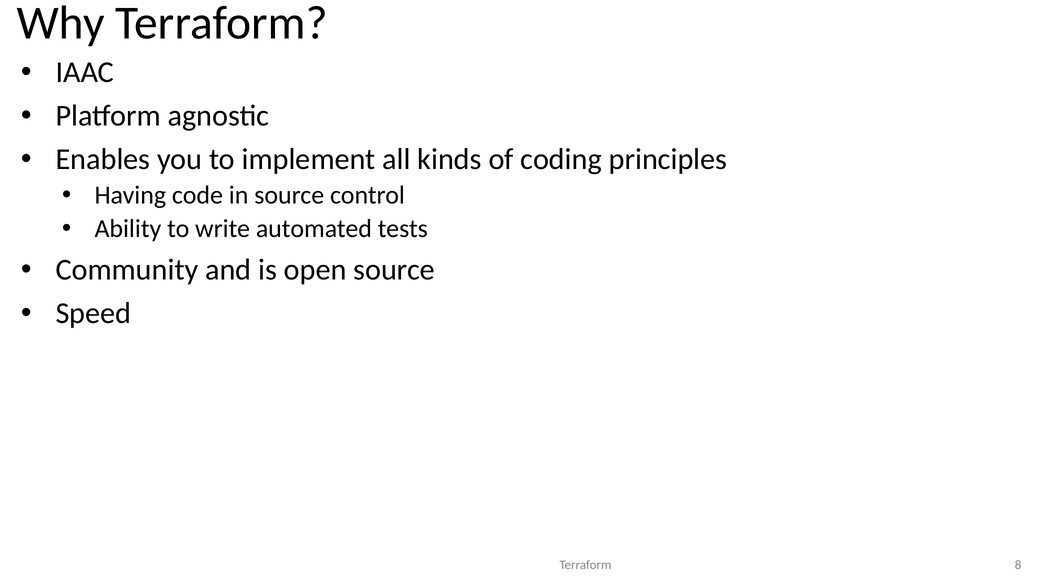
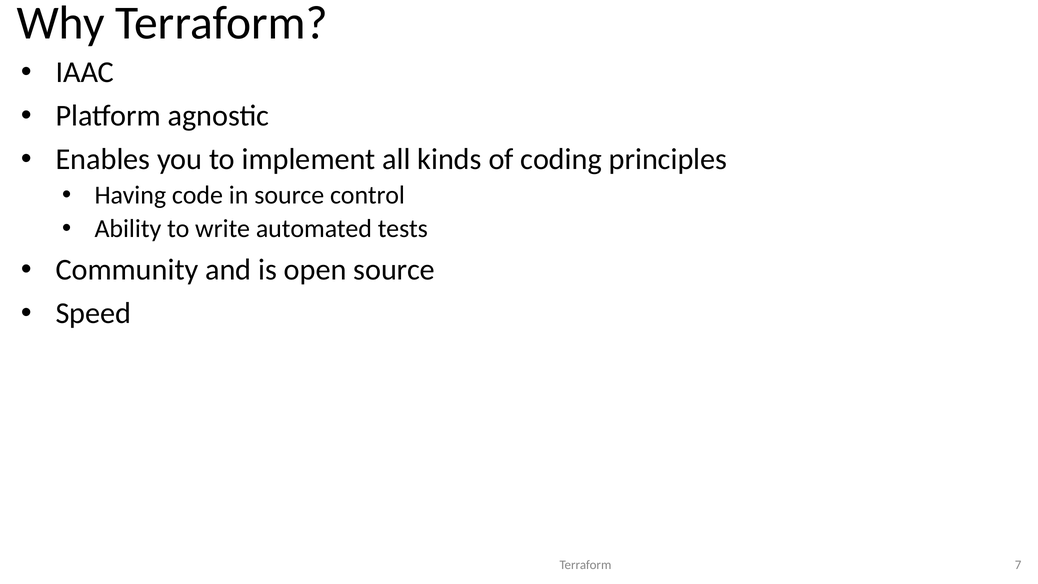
8: 8 -> 7
